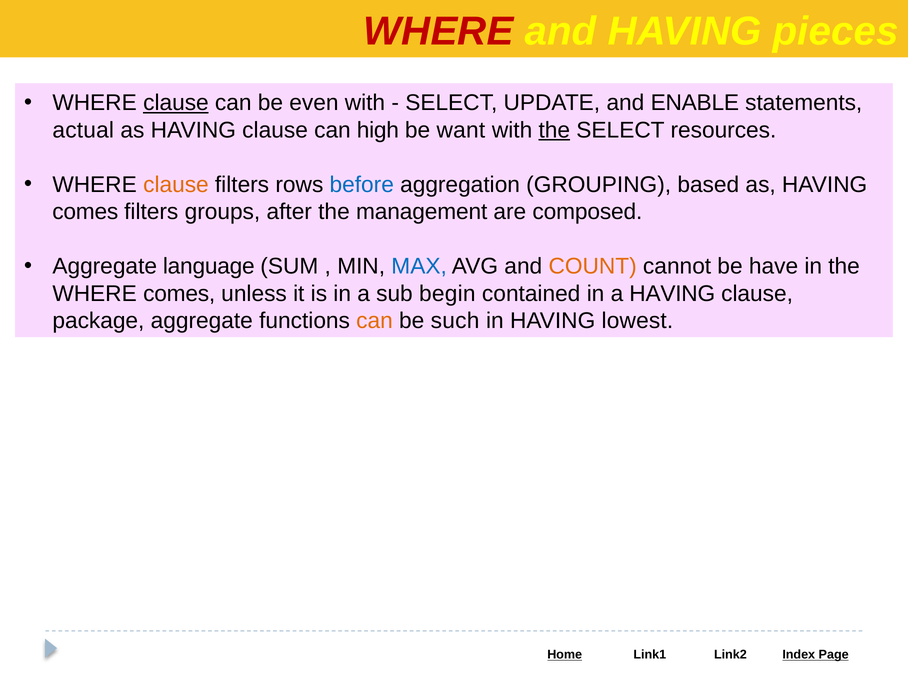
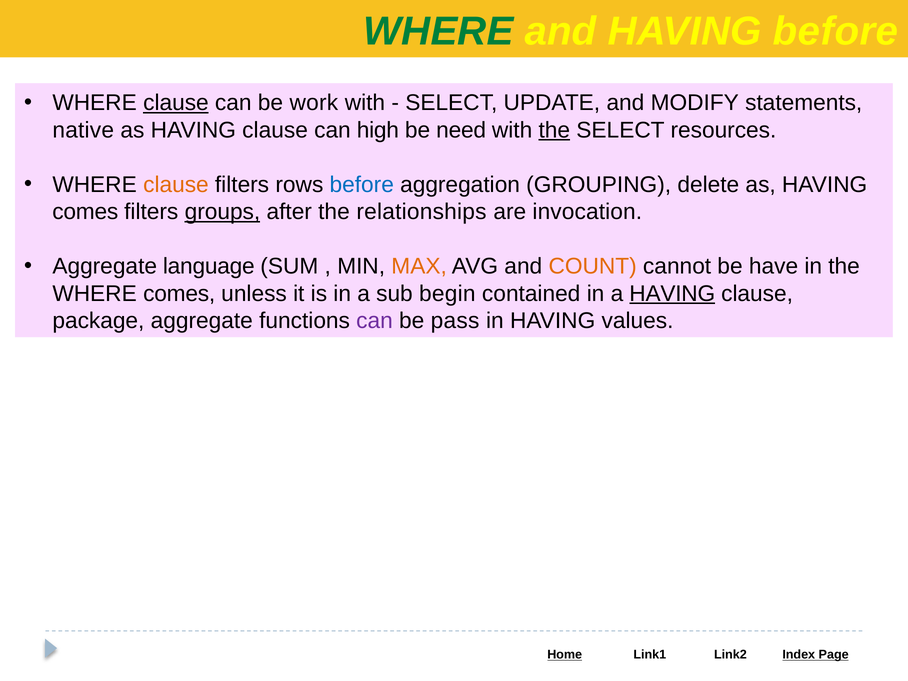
WHERE at (438, 32) colour: red -> green
HAVING pieces: pieces -> before
even: even -> work
ENABLE: ENABLE -> MODIFY
actual: actual -> native
want: want -> need
based: based -> delete
groups underline: none -> present
management: management -> relationships
composed: composed -> invocation
MAX colour: blue -> orange
HAVING at (672, 294) underline: none -> present
can at (375, 321) colour: orange -> purple
such: such -> pass
lowest: lowest -> values
